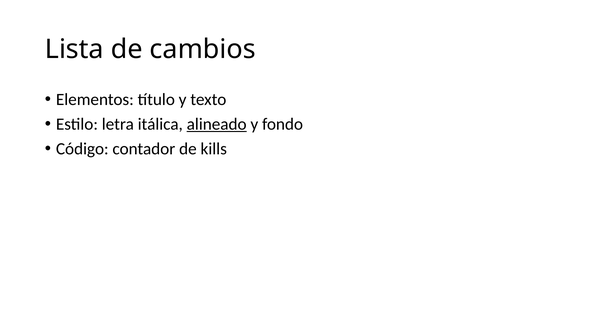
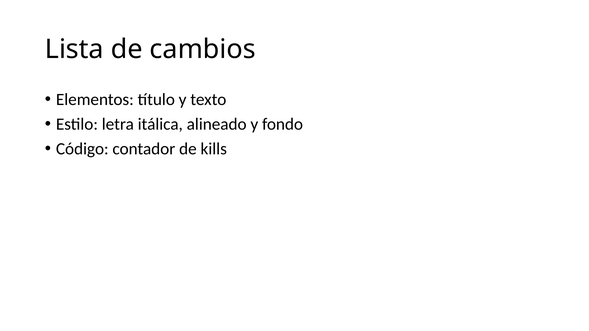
alineado underline: present -> none
